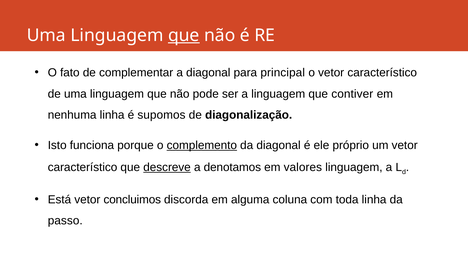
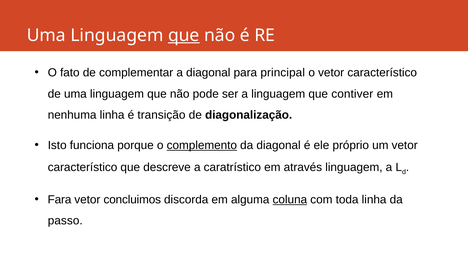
supomos: supomos -> transição
descreve underline: present -> none
denotamos: denotamos -> caratrístico
valores: valores -> através
Está: Está -> Fara
coluna underline: none -> present
